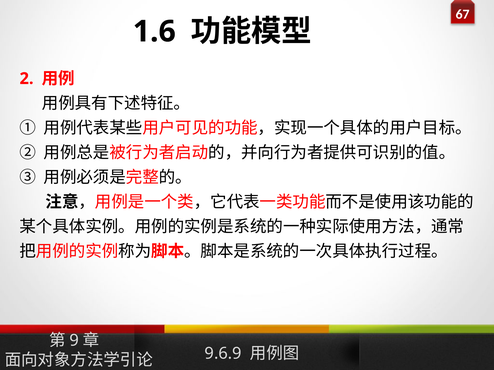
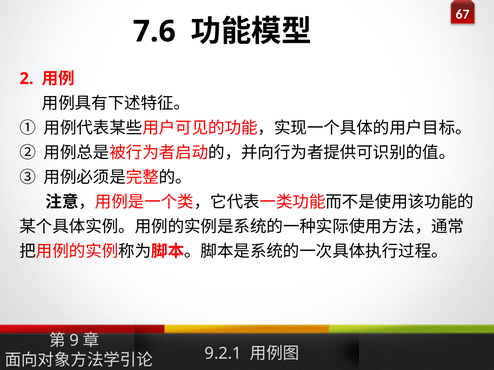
1.6: 1.6 -> 7.6
9.6.9: 9.6.9 -> 9.2.1
